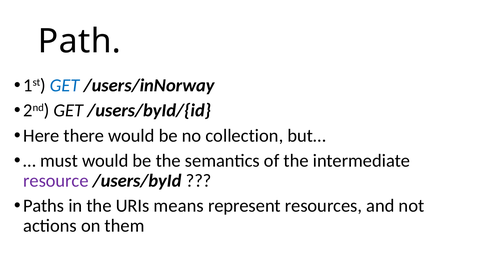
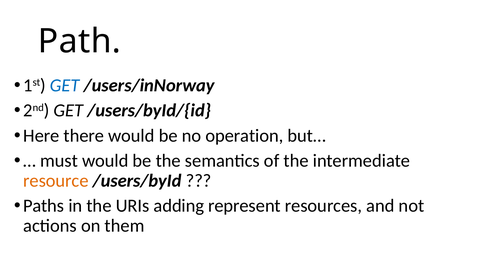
collection: collection -> operation
resource colour: purple -> orange
means: means -> adding
